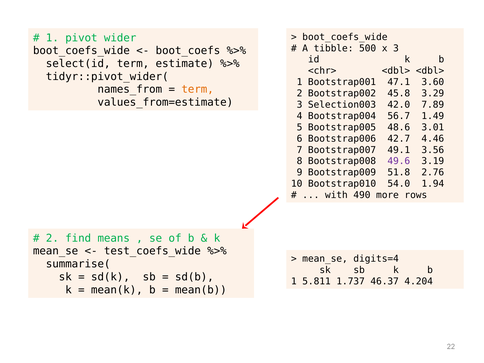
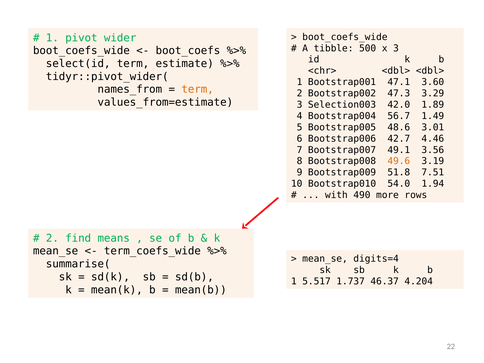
45.8: 45.8 -> 47.3
7.89: 7.89 -> 1.89
49.6 colour: purple -> orange
2.76: 2.76 -> 7.51
test_coefs_wide: test_coefs_wide -> term_coefs_wide
5.811: 5.811 -> 5.517
